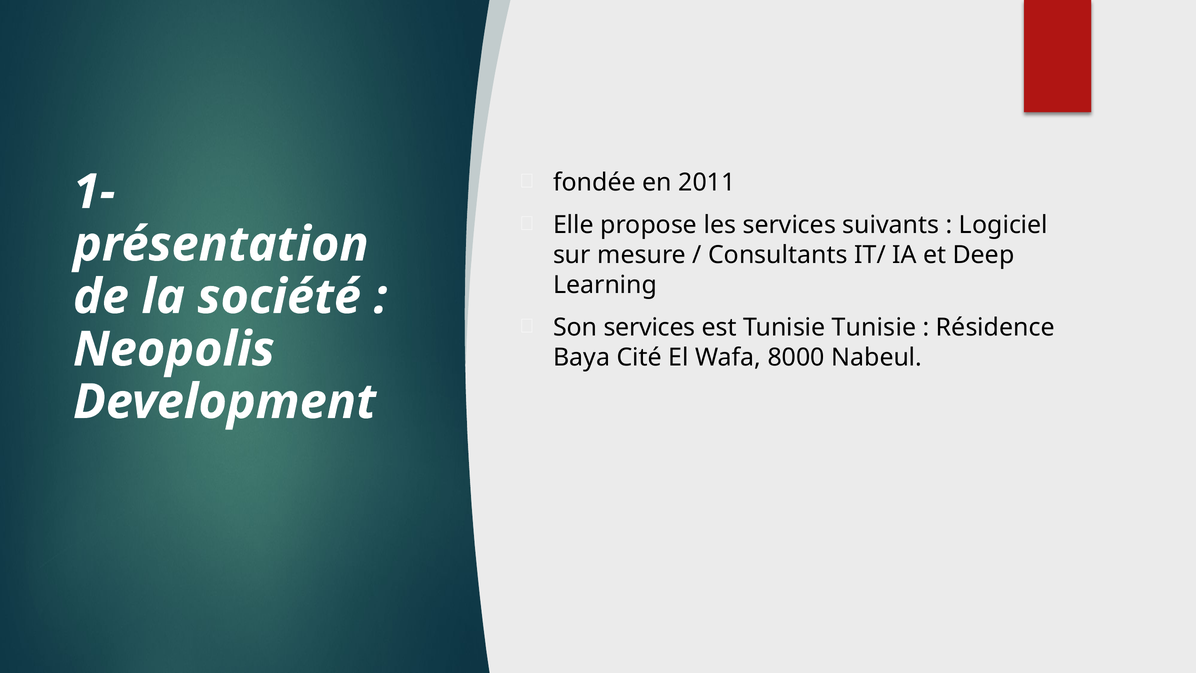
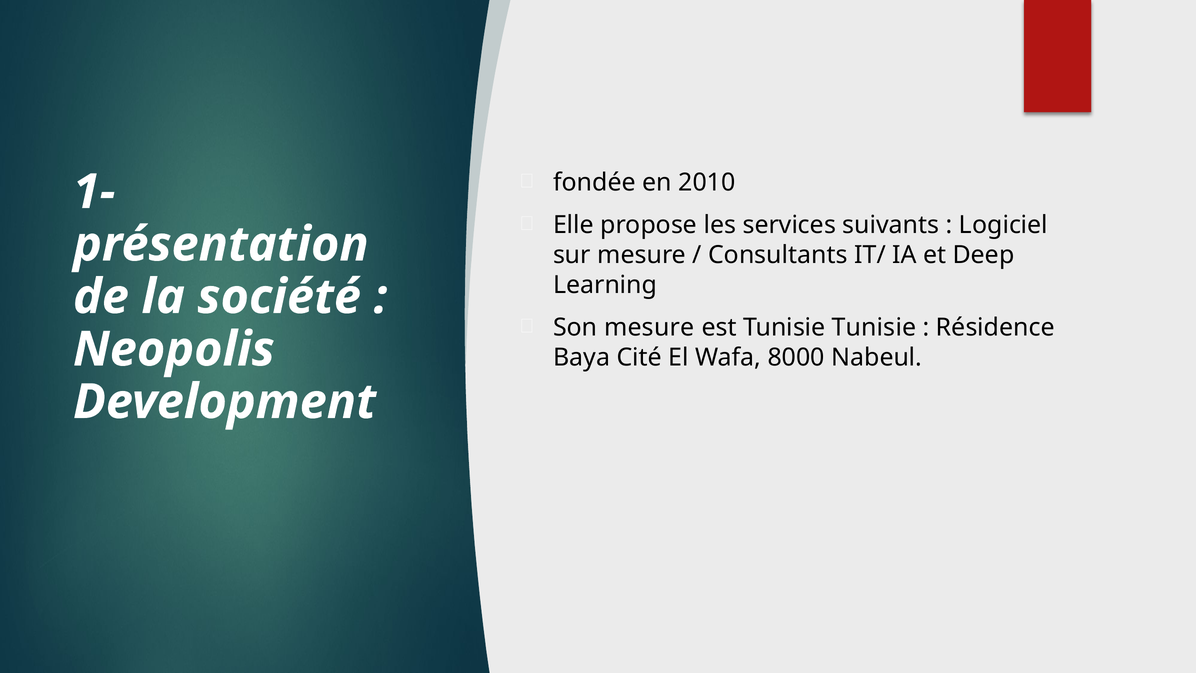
2011: 2011 -> 2010
Son services: services -> mesure
